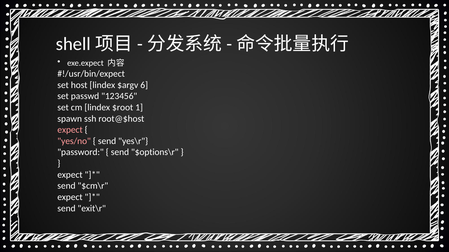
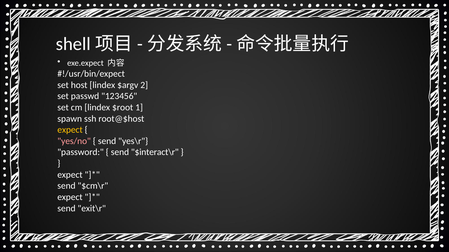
6: 6 -> 2
expect at (70, 130) colour: pink -> yellow
$options\r: $options\r -> $interact\r
